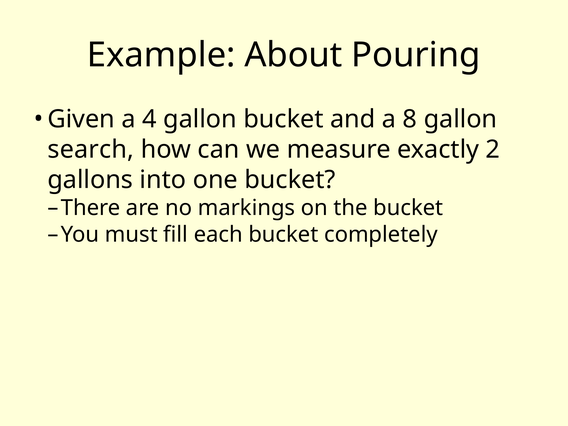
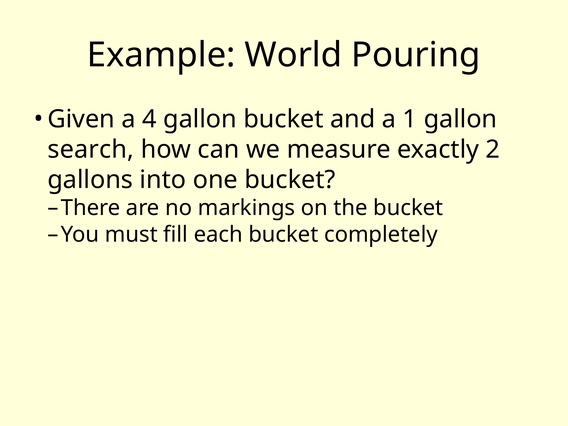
About: About -> World
8: 8 -> 1
